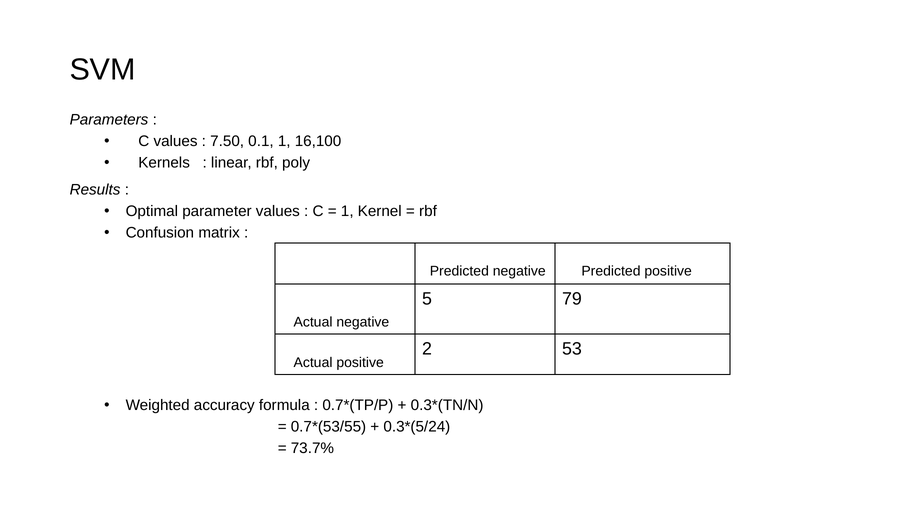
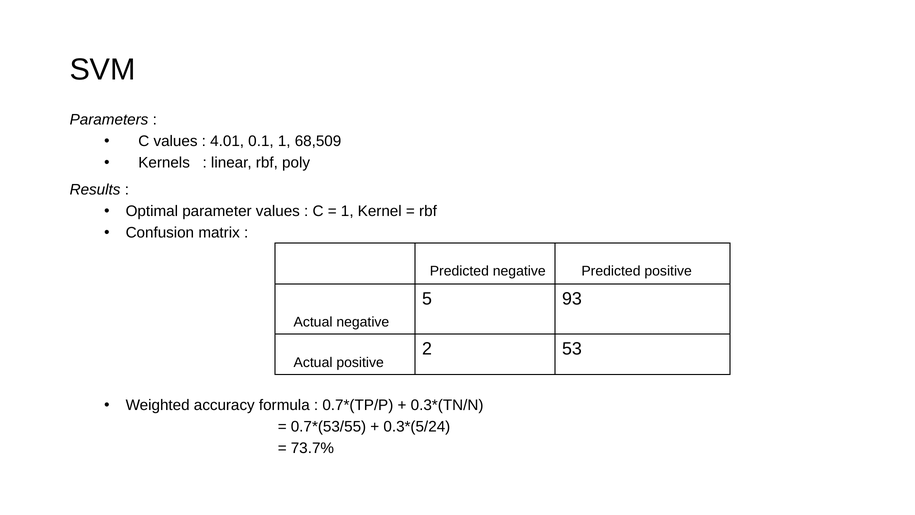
7.50: 7.50 -> 4.01
16,100: 16,100 -> 68,509
79: 79 -> 93
